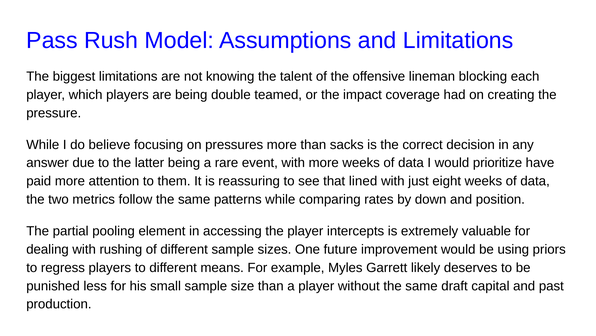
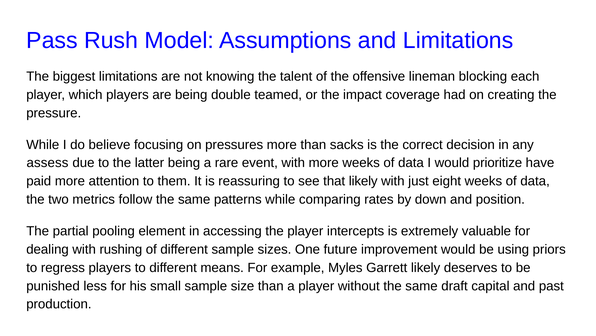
answer: answer -> assess
that lined: lined -> likely
